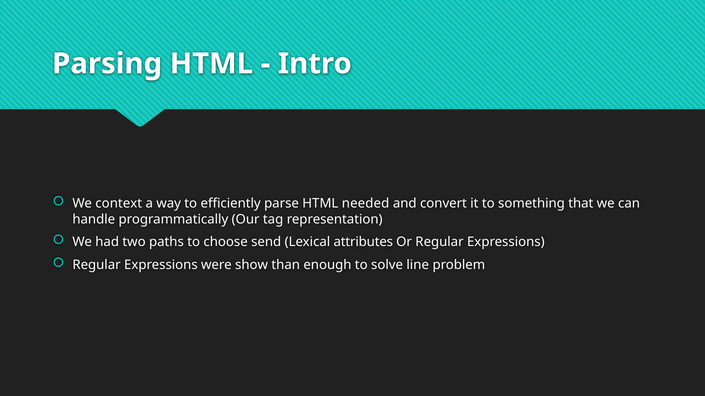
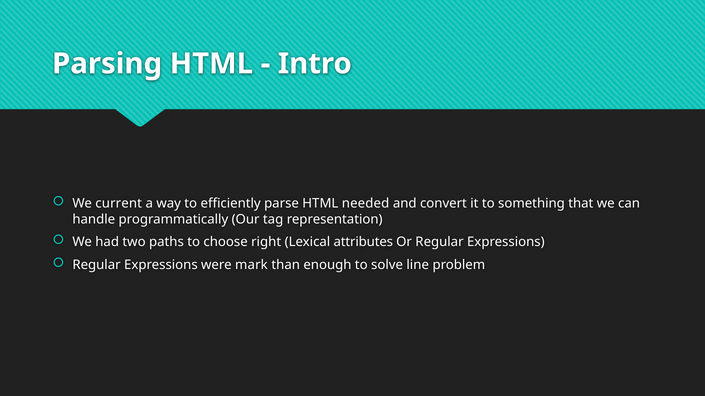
context: context -> current
send: send -> right
show: show -> mark
